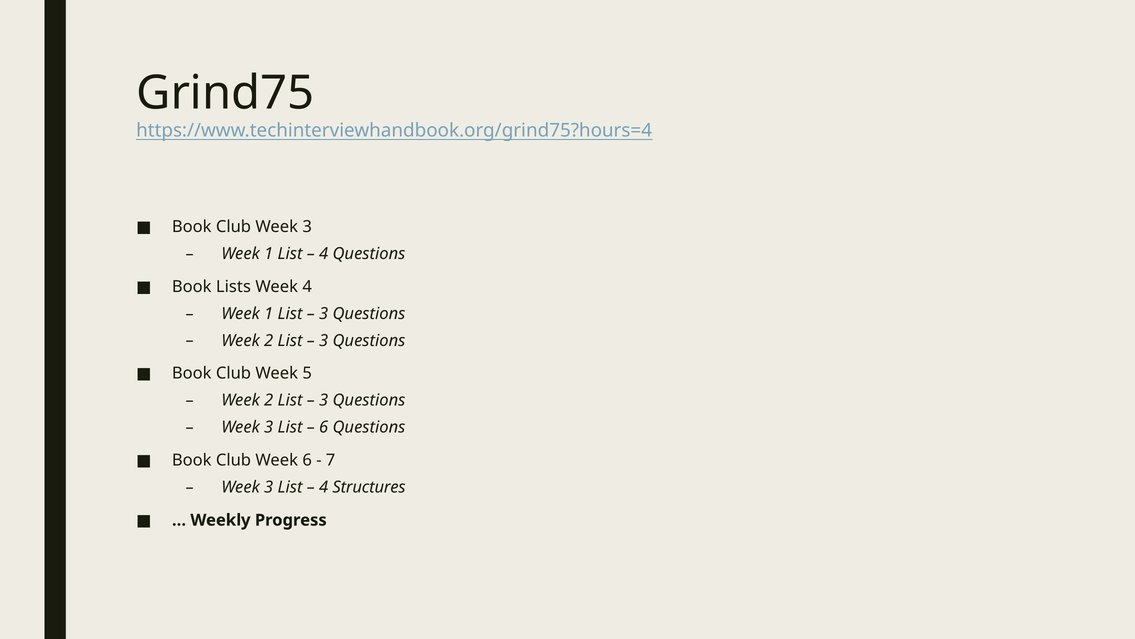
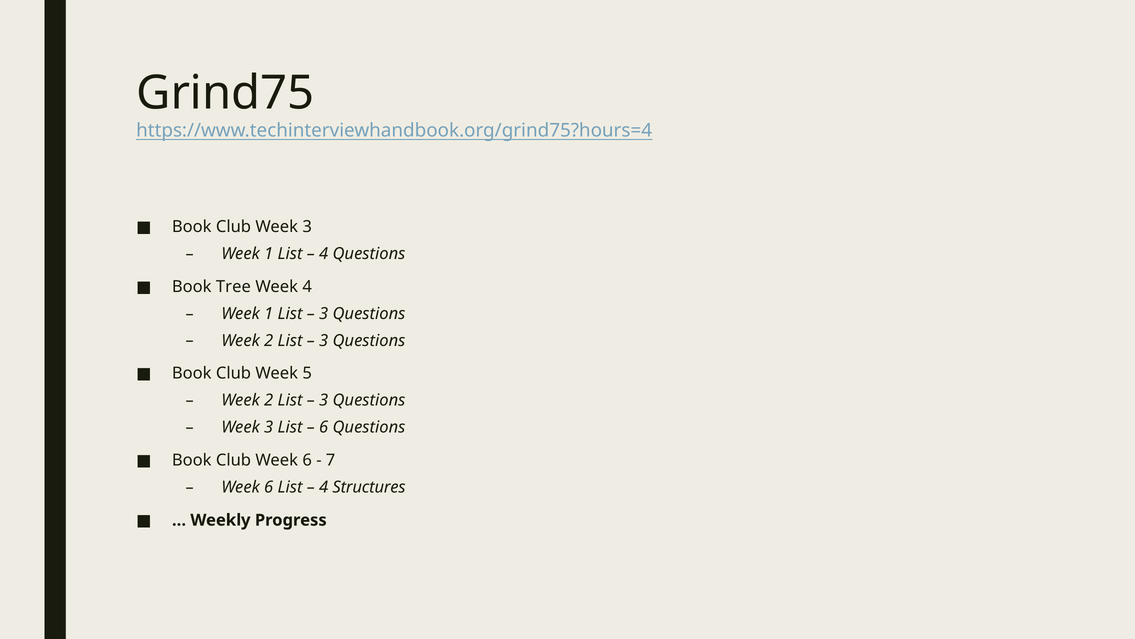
Lists: Lists -> Tree
3 at (269, 487): 3 -> 6
